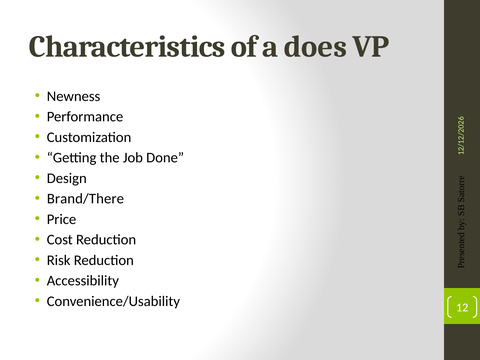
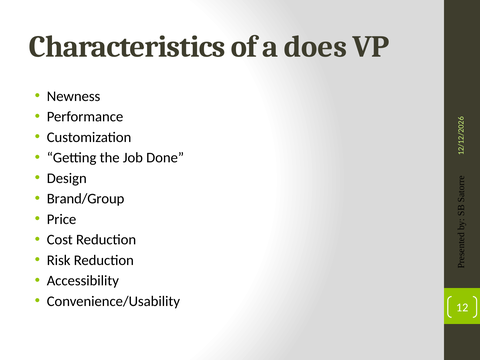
Brand/There: Brand/There -> Brand/Group
